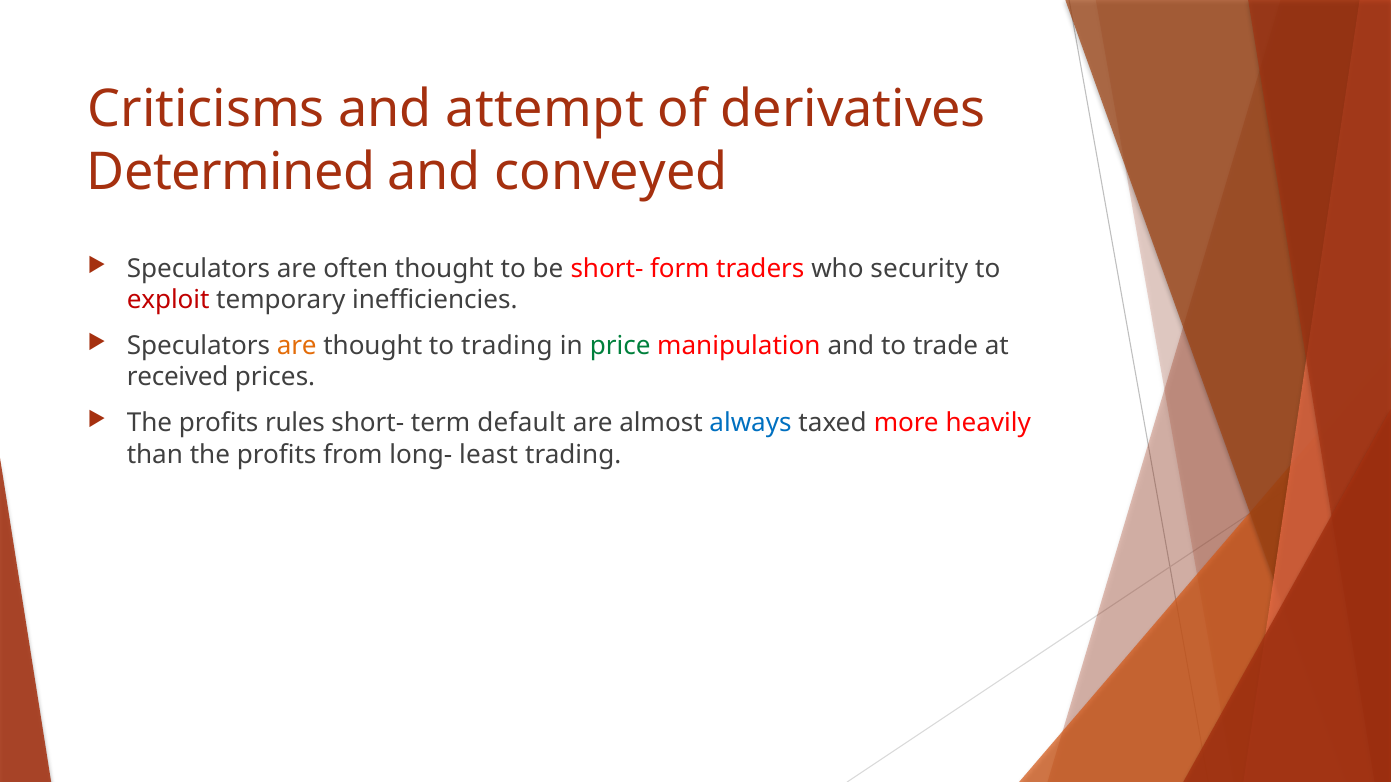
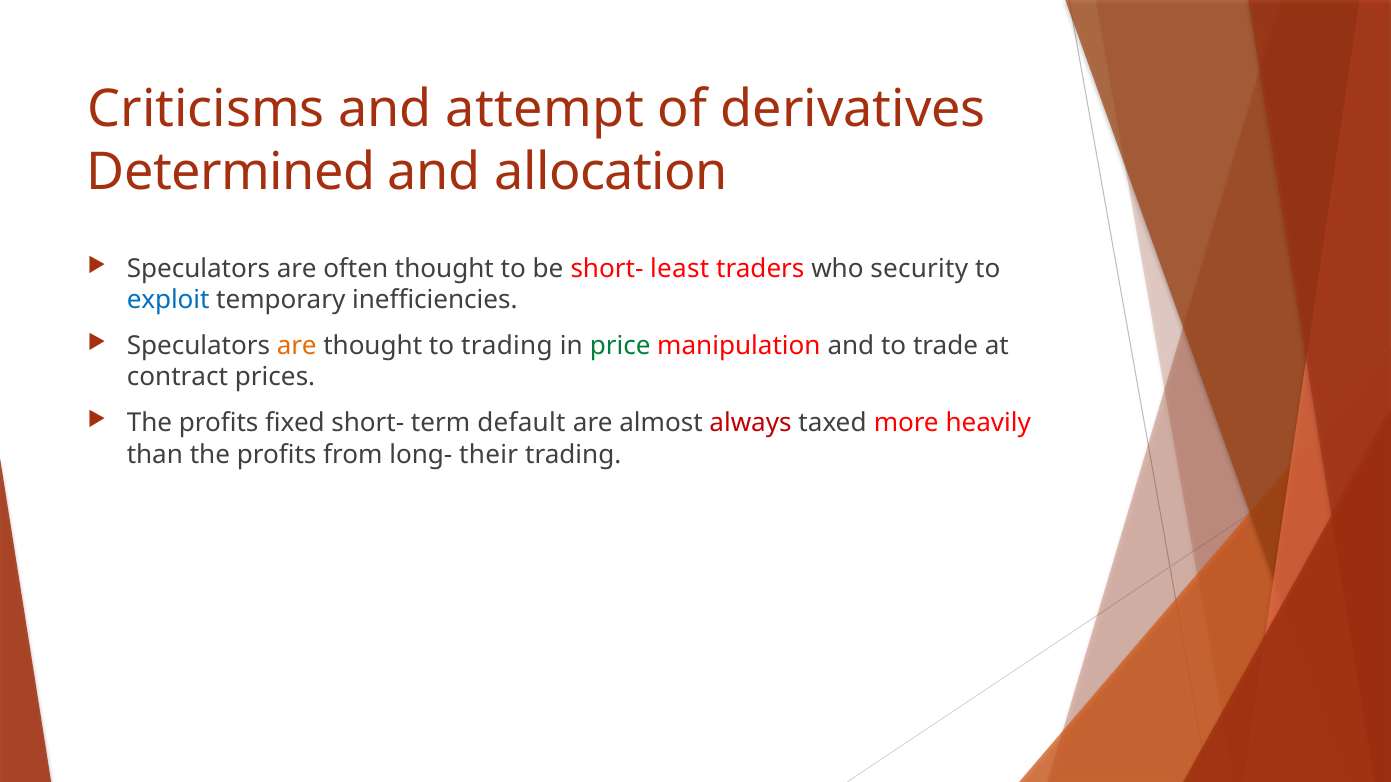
conveyed: conveyed -> allocation
form: form -> least
exploit colour: red -> blue
received: received -> contract
rules: rules -> fixed
always colour: blue -> red
least: least -> their
